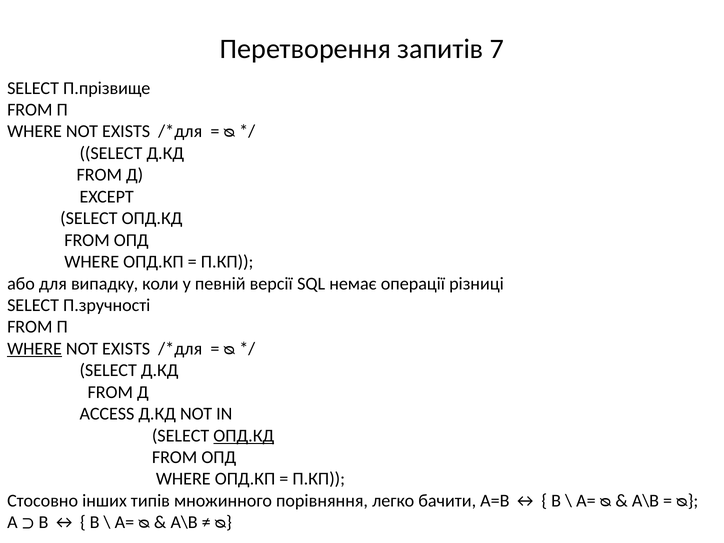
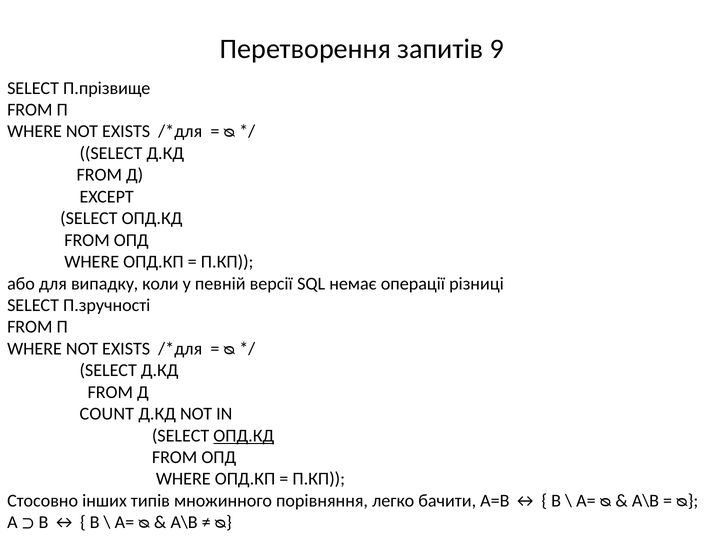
7: 7 -> 9
WHERE at (35, 349) underline: present -> none
ACCESS: ACCESS -> COUNT
